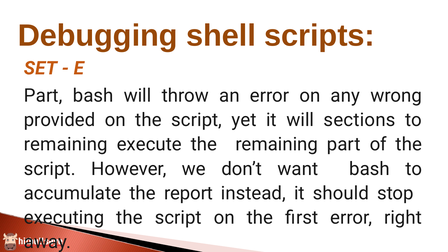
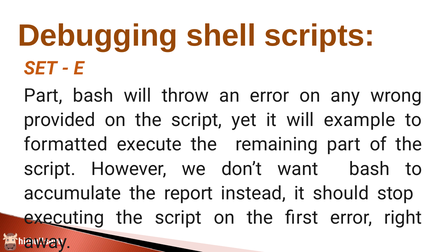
sections: sections -> example
remaining at (66, 144): remaining -> formatted
